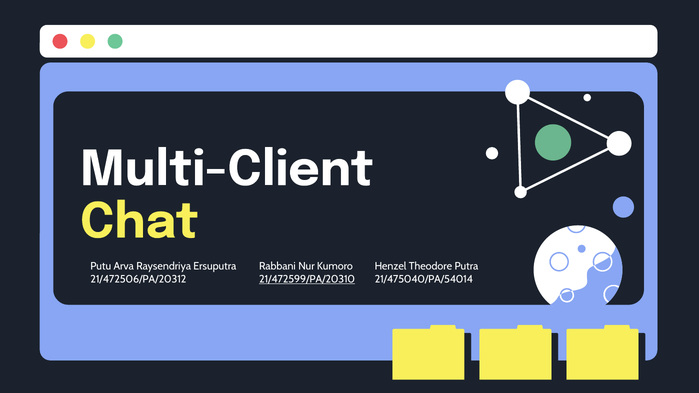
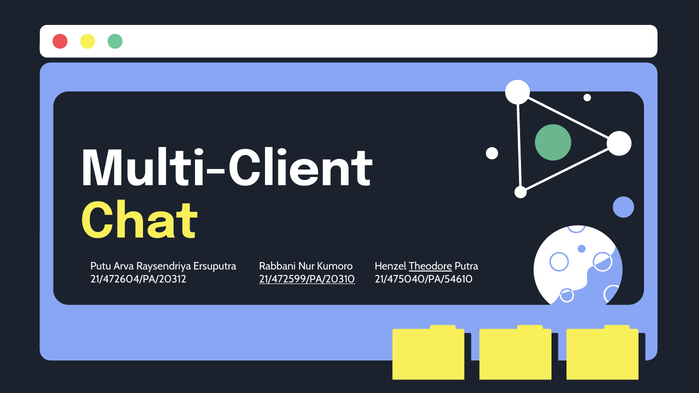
Theodore underline: none -> present
21/472506/PA/20312: 21/472506/PA/20312 -> 21/472604/PA/20312
21/475040/PA/54014: 21/475040/PA/54014 -> 21/475040/PA/54610
